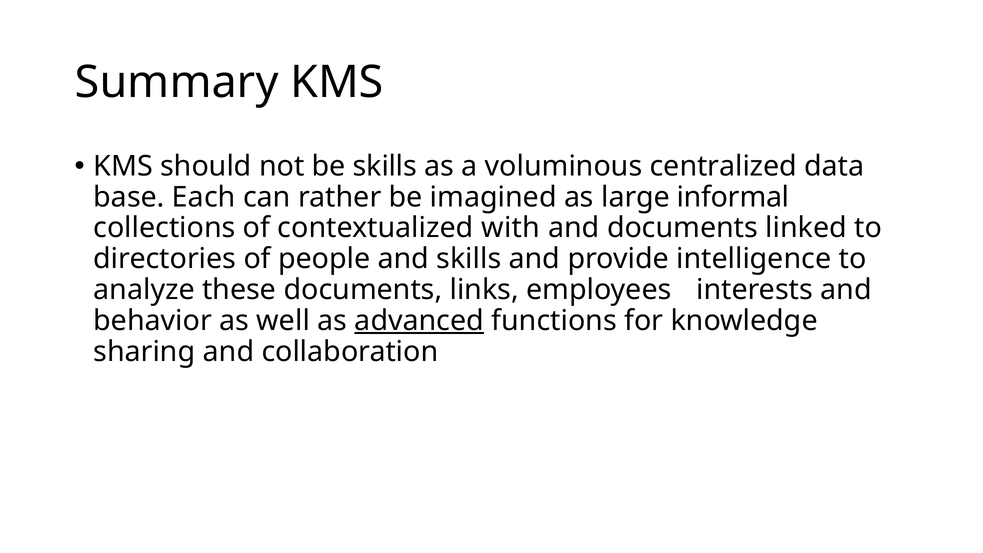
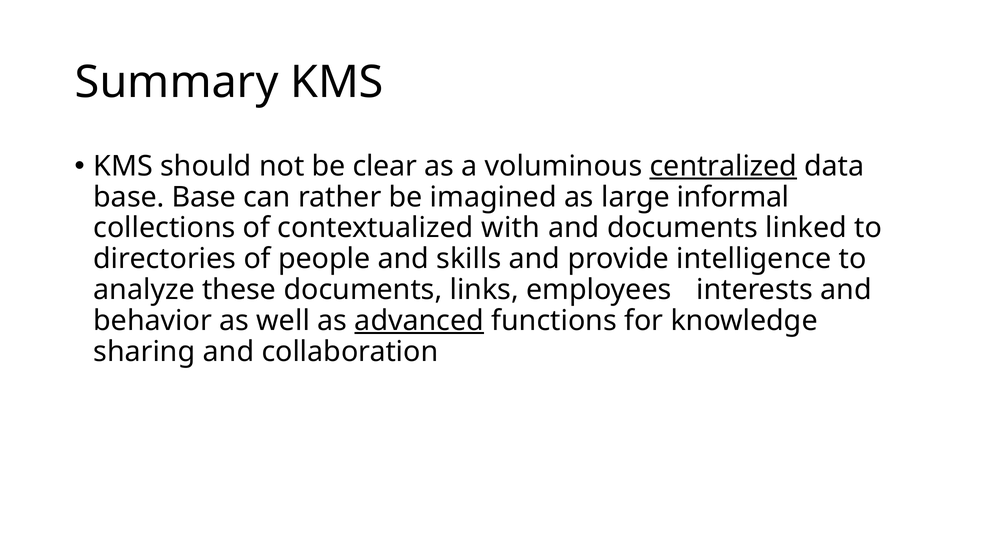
be skills: skills -> clear
centralized underline: none -> present
base Each: Each -> Base
